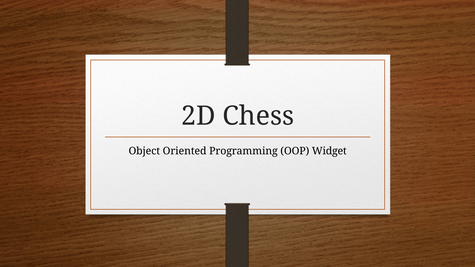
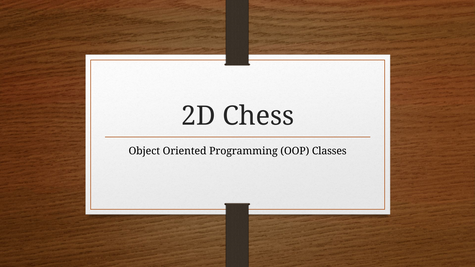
Widget: Widget -> Classes
